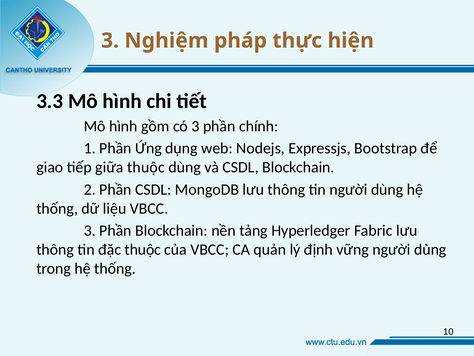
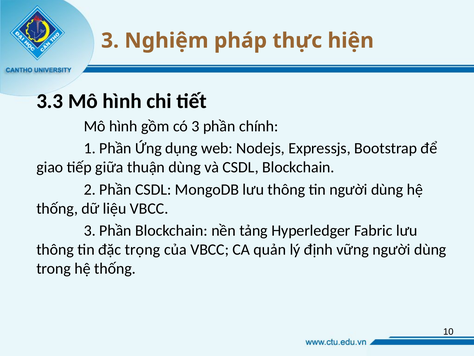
giữa thuộc: thuộc -> thuận
đặc thuộc: thuộc -> trọng
